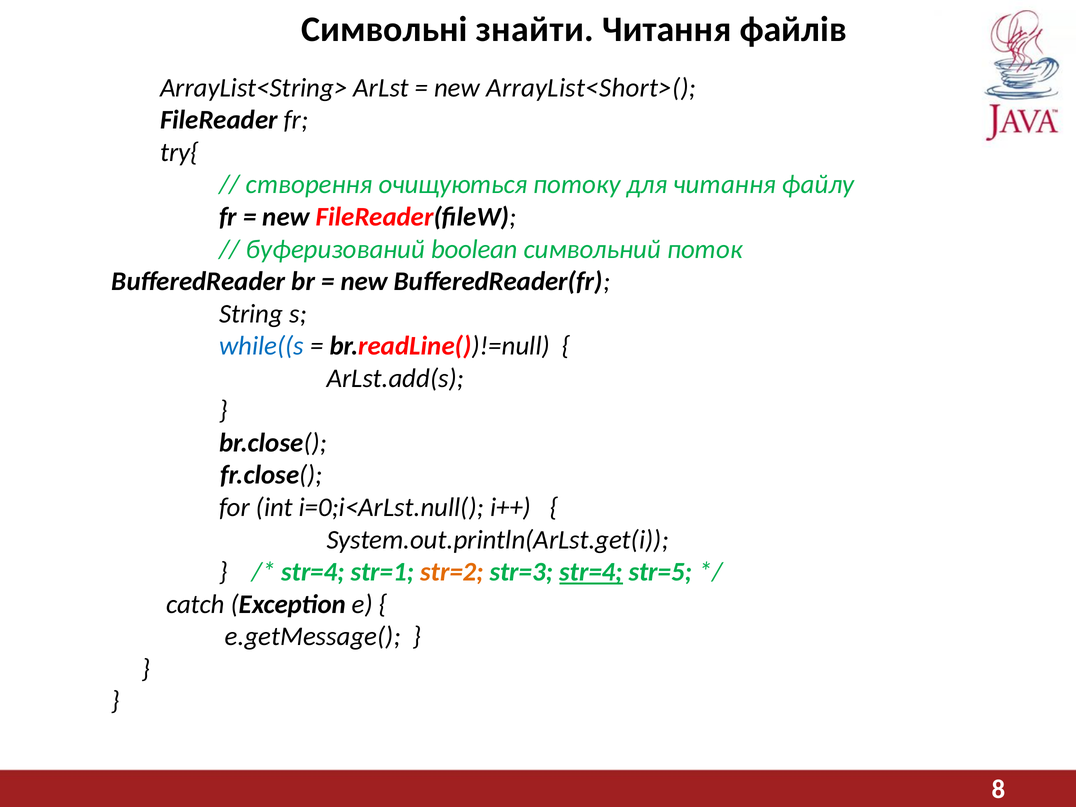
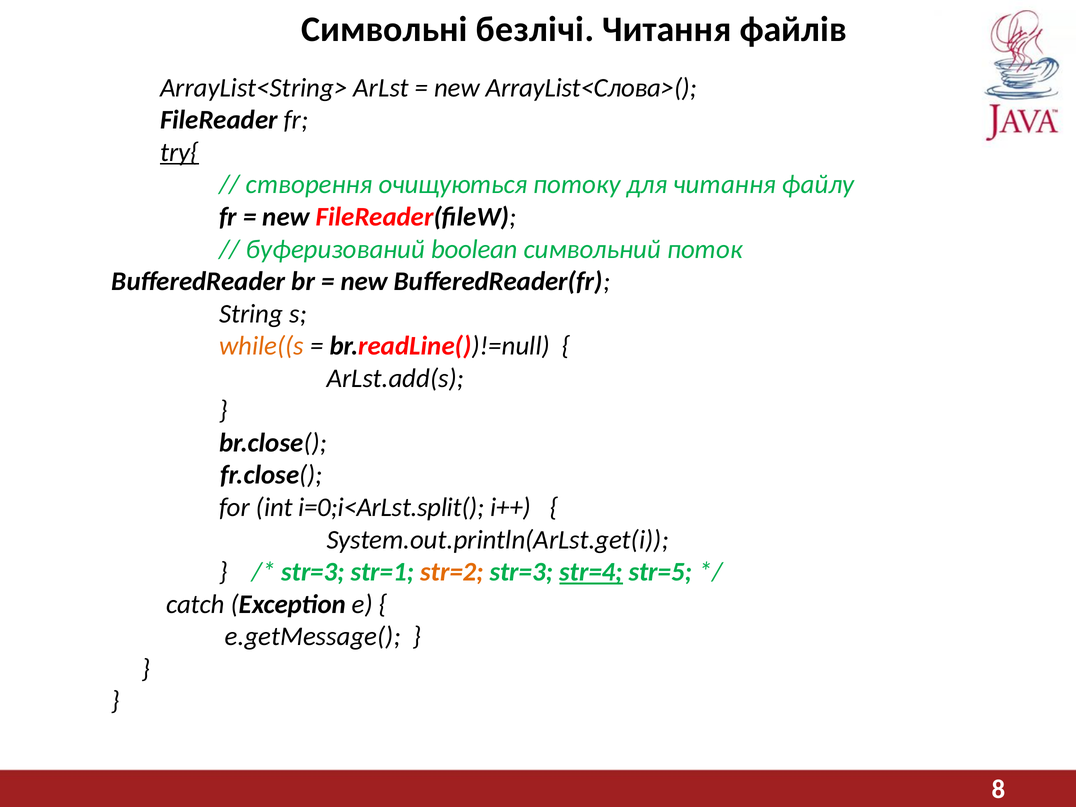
знайти: знайти -> безлічі
ArrayList<Short>(: ArrayList<Short>( -> ArrayList<Слова>(
try{ underline: none -> present
while((s colour: blue -> orange
i=0;i<ArLst.null(: i=0;i<ArLst.null( -> i=0;i<ArLst.split(
str=4 at (313, 572): str=4 -> str=3
